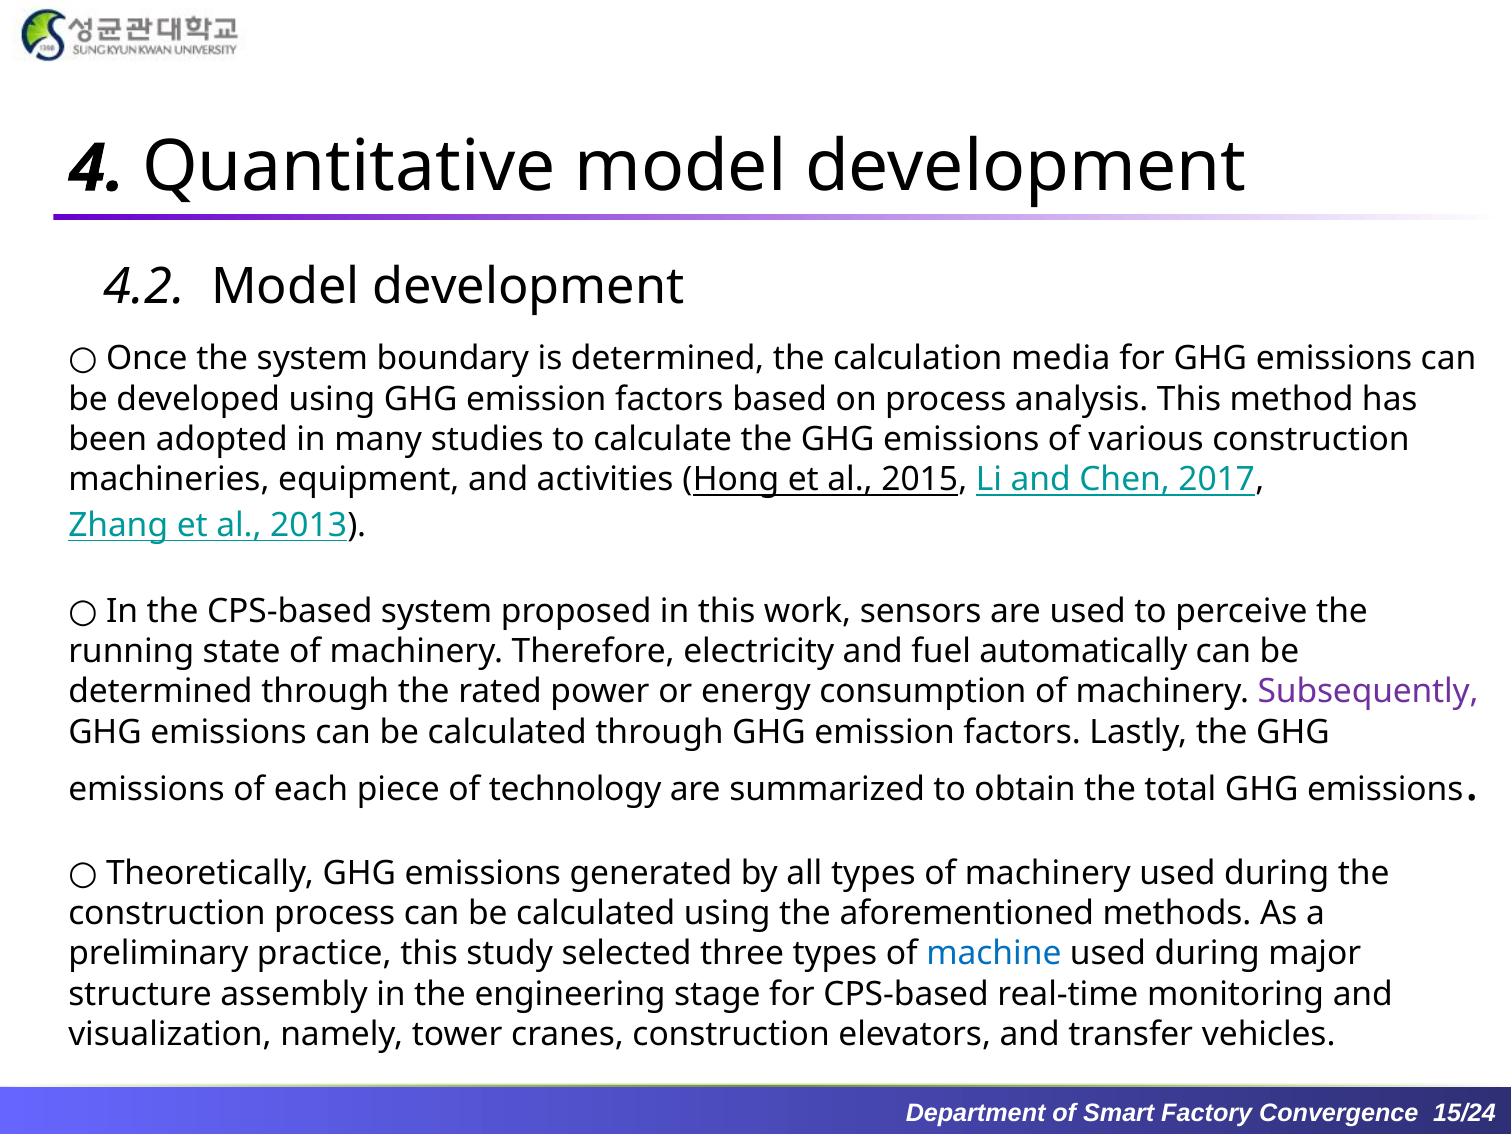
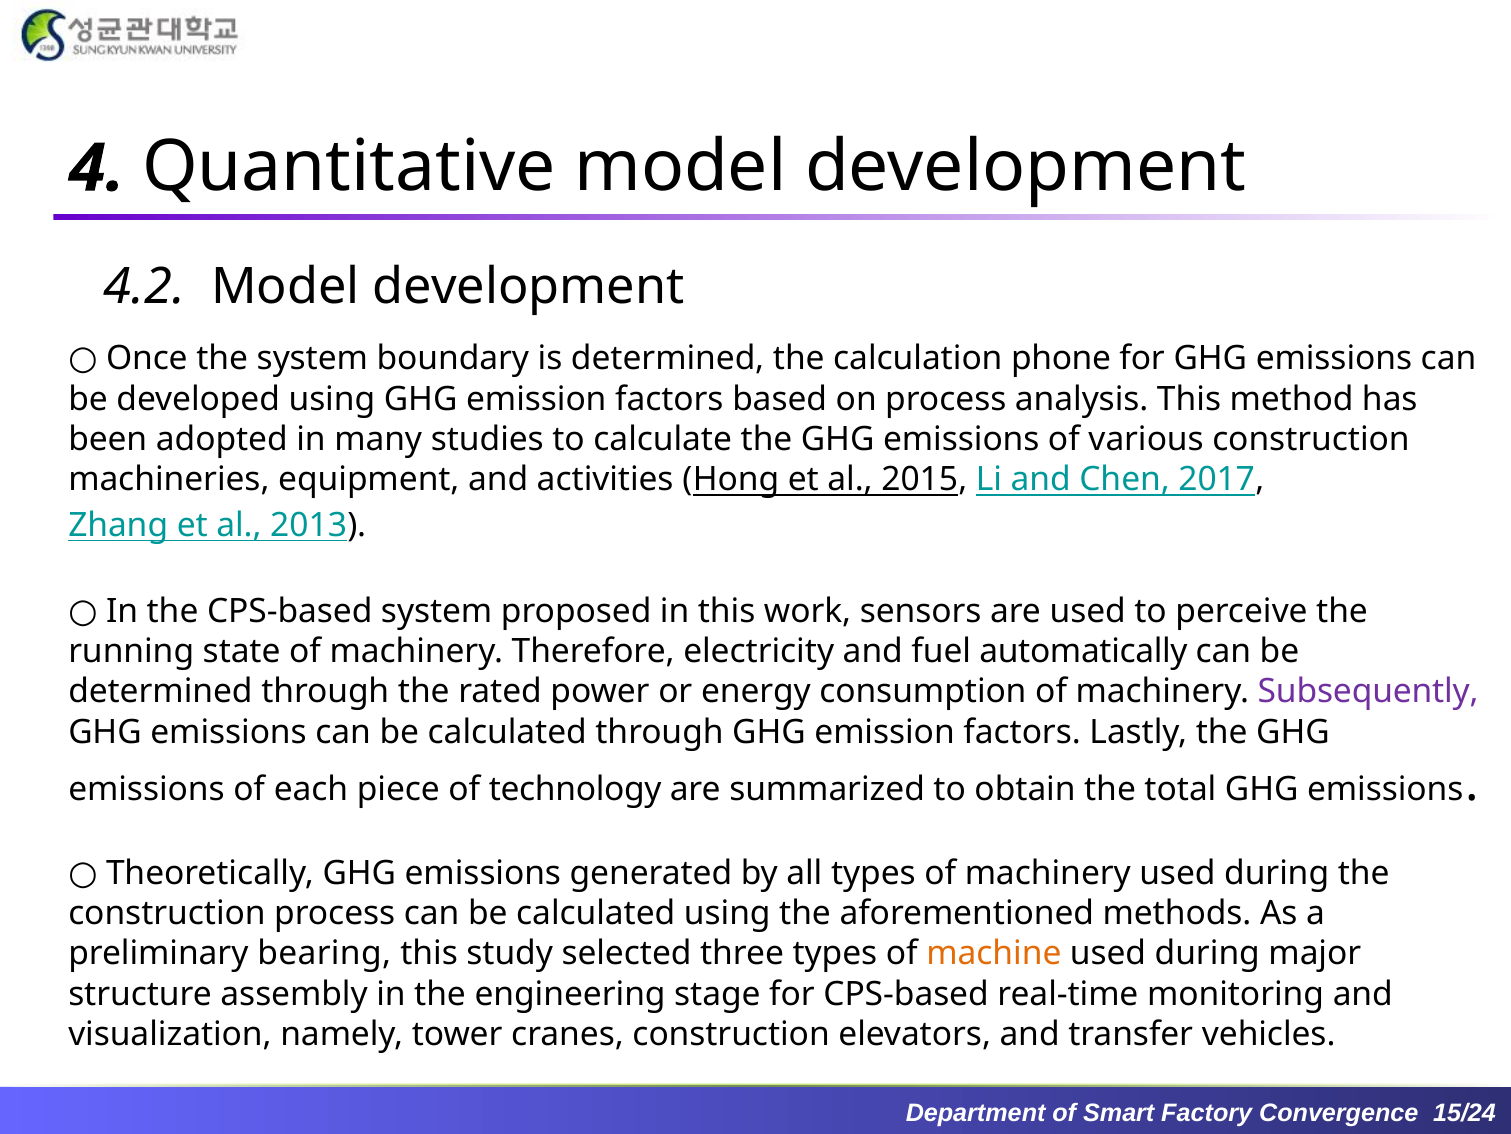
media: media -> phone
practice: practice -> bearing
machine colour: blue -> orange
